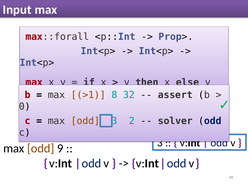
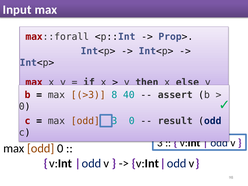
>1: >1 -> >3
32: 32 -> 40
2 at (132, 121): 2 -> 0
solver: solver -> result
odd 9: 9 -> 0
